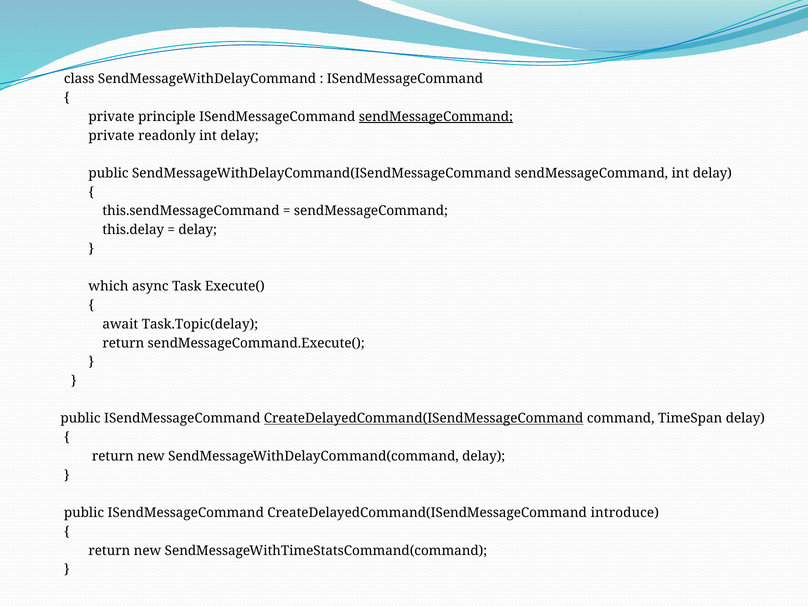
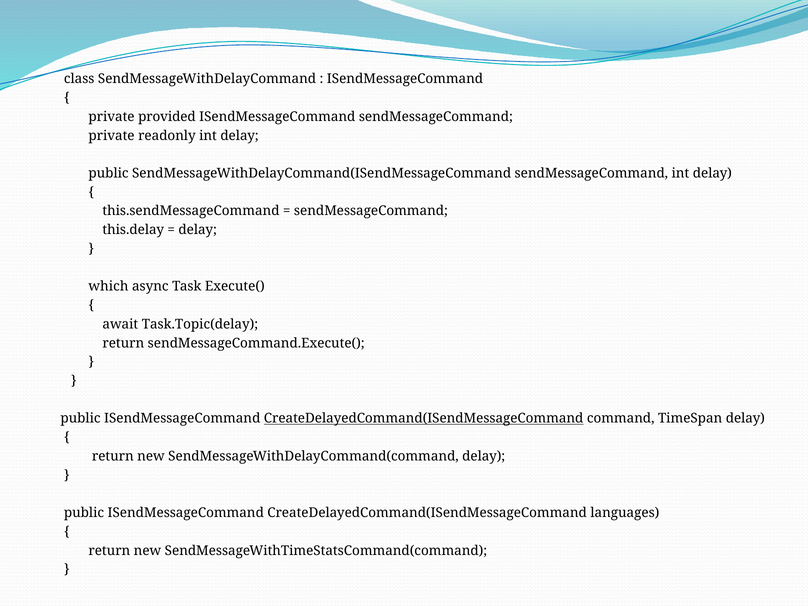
principle: principle -> provided
sendMessageCommand at (436, 117) underline: present -> none
introduce: introduce -> languages
